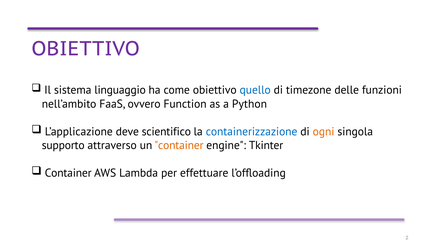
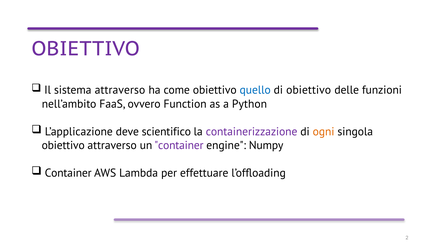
sistema linguaggio: linguaggio -> attraverso
di timezone: timezone -> obiettivo
containerizzazione colour: blue -> purple
supporto at (63, 145): supporto -> obiettivo
container at (179, 145) colour: orange -> purple
Tkinter: Tkinter -> Numpy
